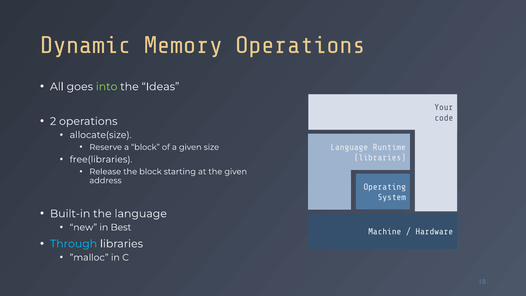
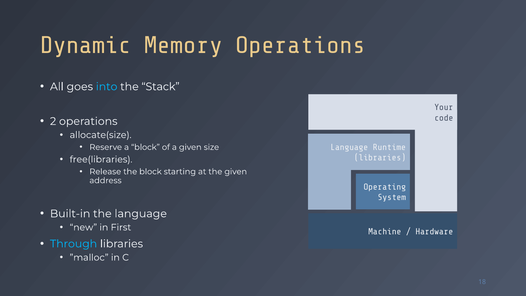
into colour: light green -> light blue
Ideas: Ideas -> Stack
Best: Best -> First
